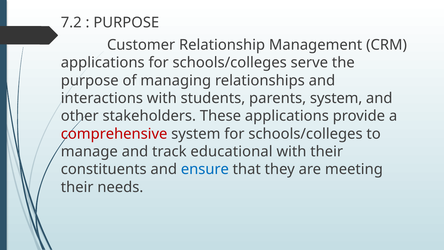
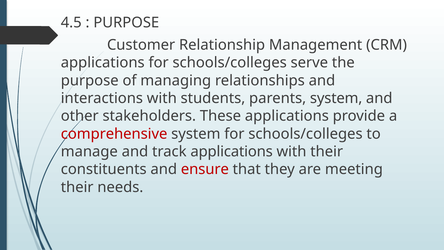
7.2: 7.2 -> 4.5
track educational: educational -> applications
ensure colour: blue -> red
